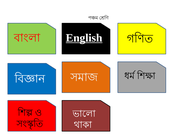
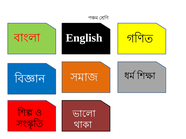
English underline: present -> none
